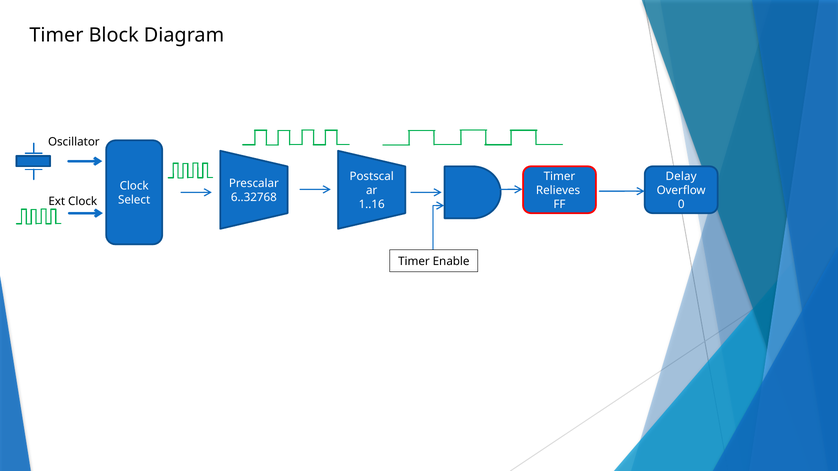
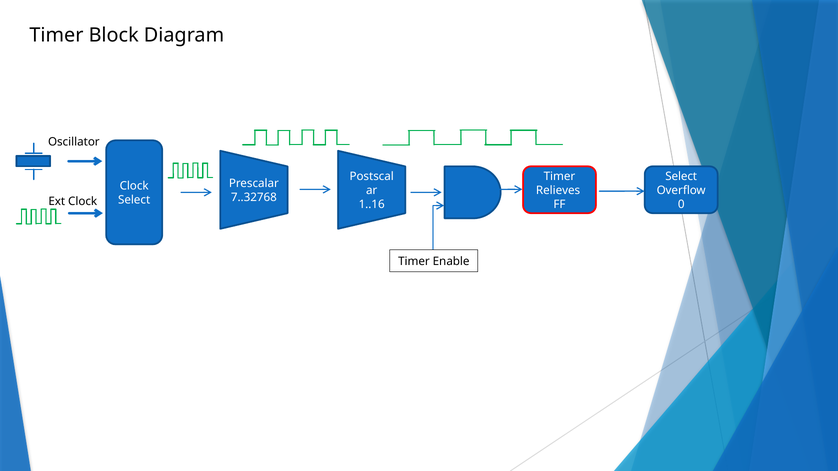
Delay at (681, 177): Delay -> Select
6..32768: 6..32768 -> 7..32768
